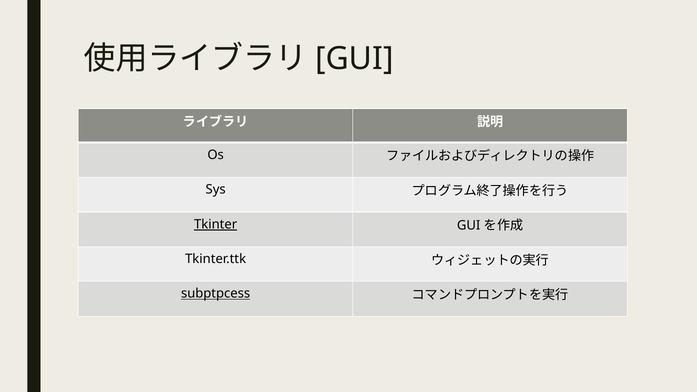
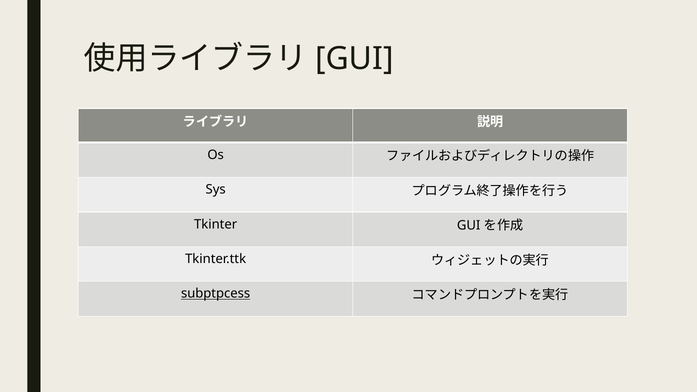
Tkinter underline: present -> none
